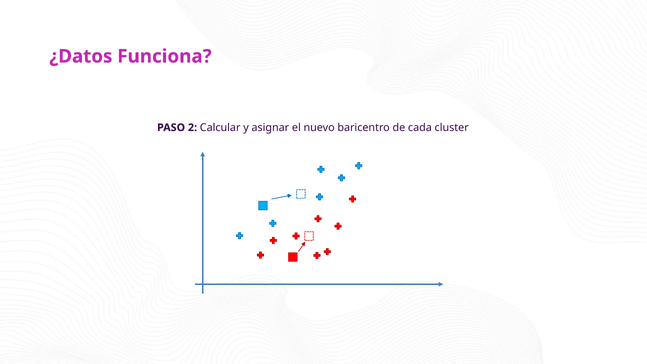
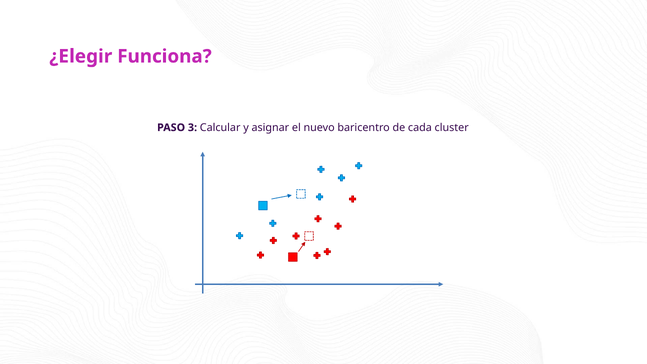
¿Datos: ¿Datos -> ¿Elegir
2: 2 -> 3
